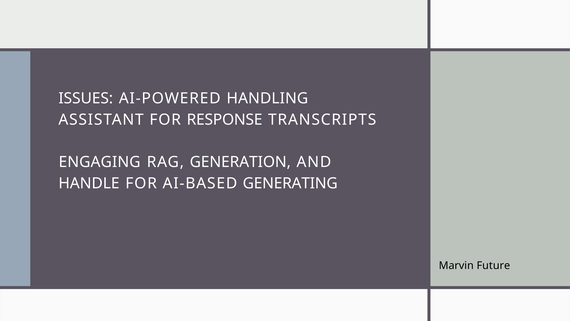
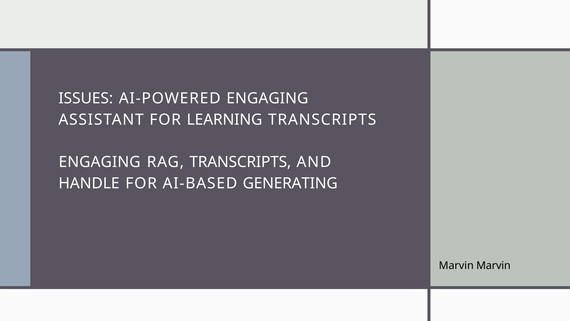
AI-POWERED HANDLING: HANDLING -> ENGAGING
RESPONSE: RESPONSE -> LEARNING
RAG GENERATION: GENERATION -> TRANSCRIPTS
Marvin Future: Future -> Marvin
